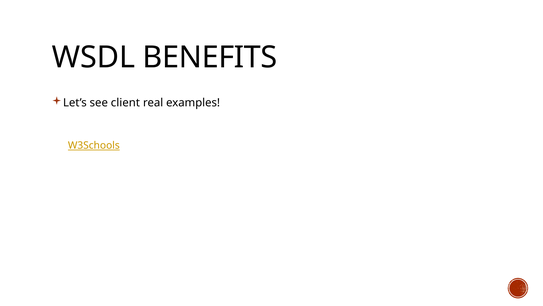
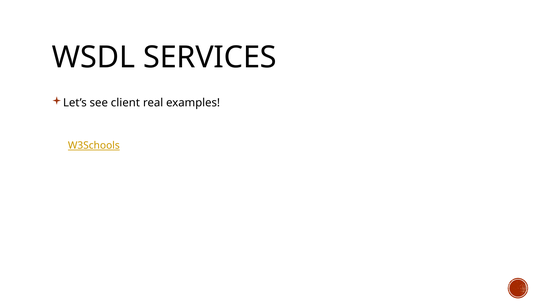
BENEFITS: BENEFITS -> SERVICES
